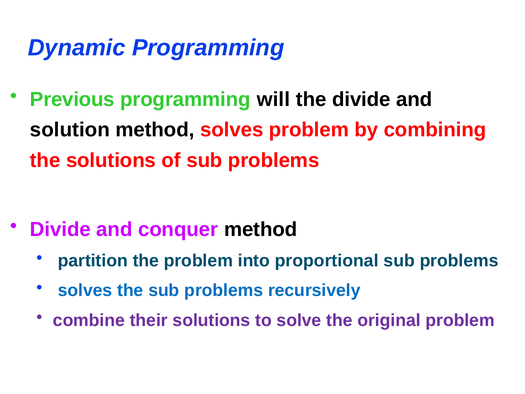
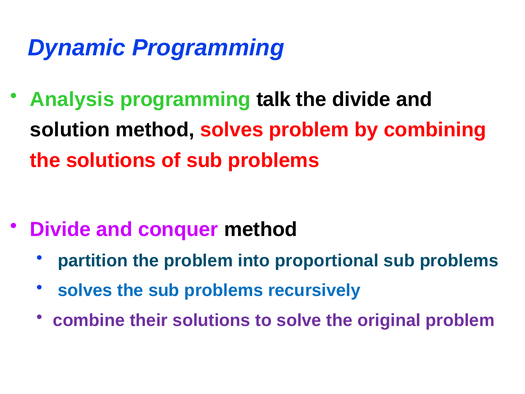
Previous: Previous -> Analysis
will: will -> talk
